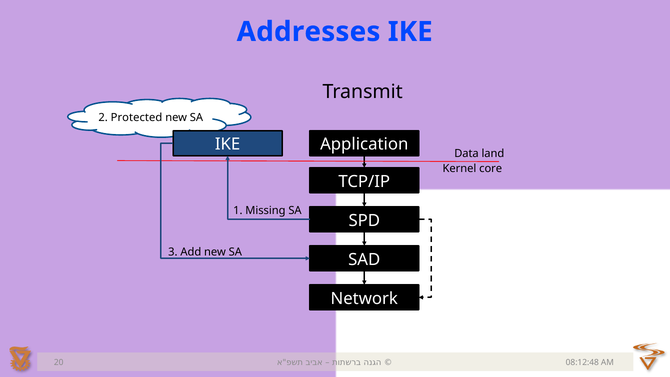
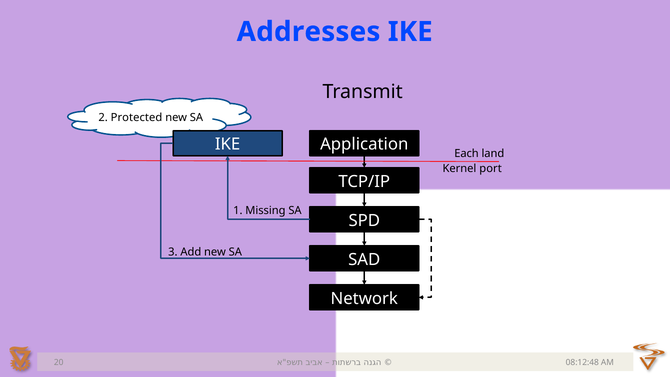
Data: Data -> Each
core: core -> port
